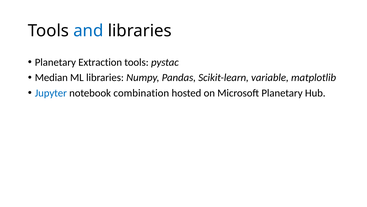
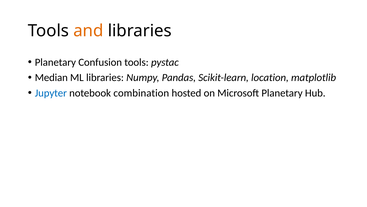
and colour: blue -> orange
Extraction: Extraction -> Confusion
variable: variable -> location
